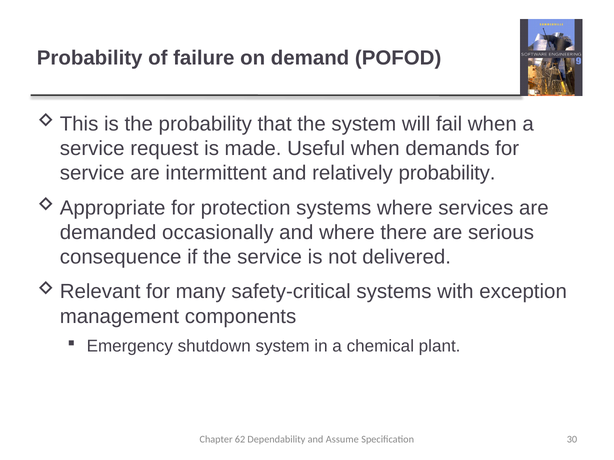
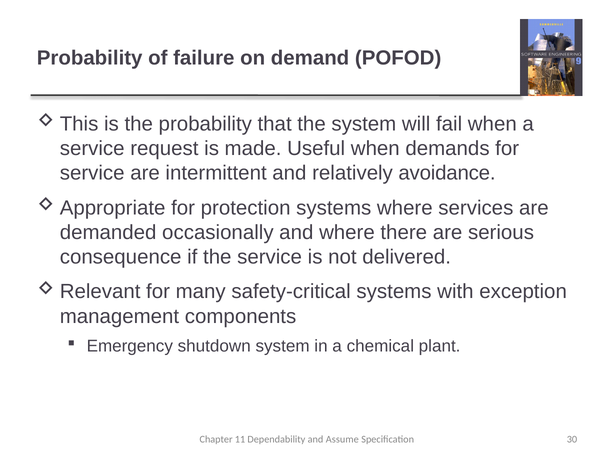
relatively probability: probability -> avoidance
62: 62 -> 11
